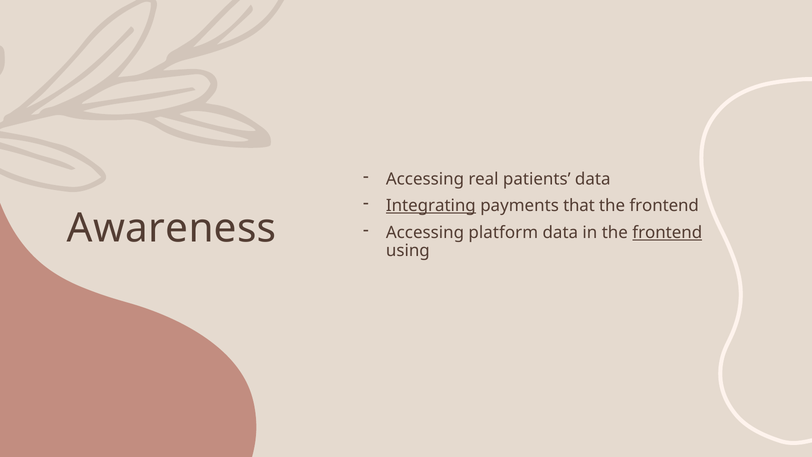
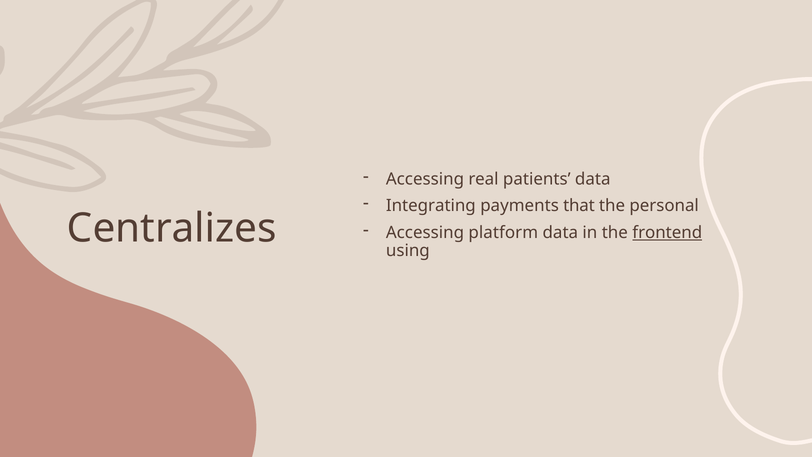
Integrating underline: present -> none
frontend at (664, 206): frontend -> personal
Awareness: Awareness -> Centralizes
